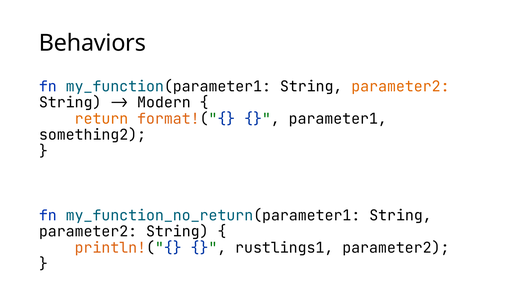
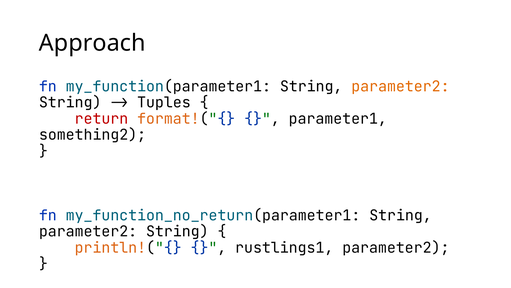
Behaviors: Behaviors -> Approach
Modern: Modern -> Tuples
return colour: orange -> red
